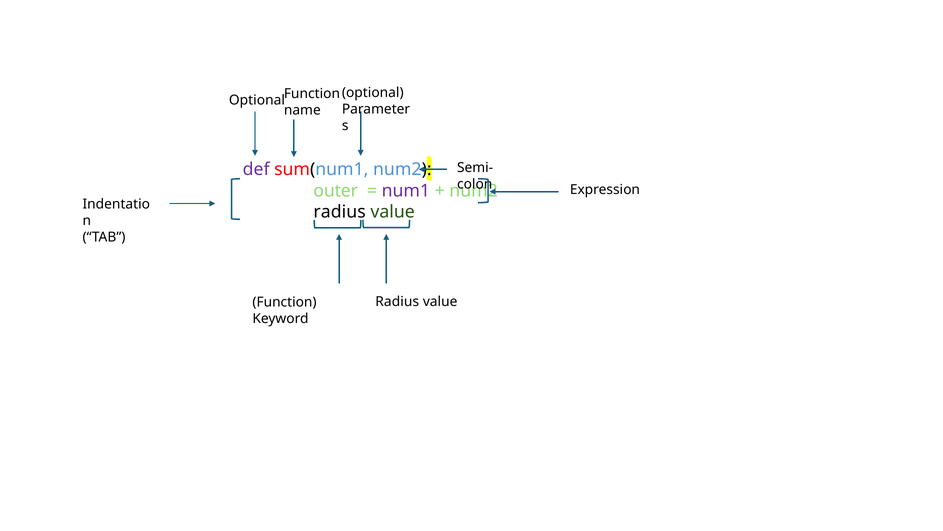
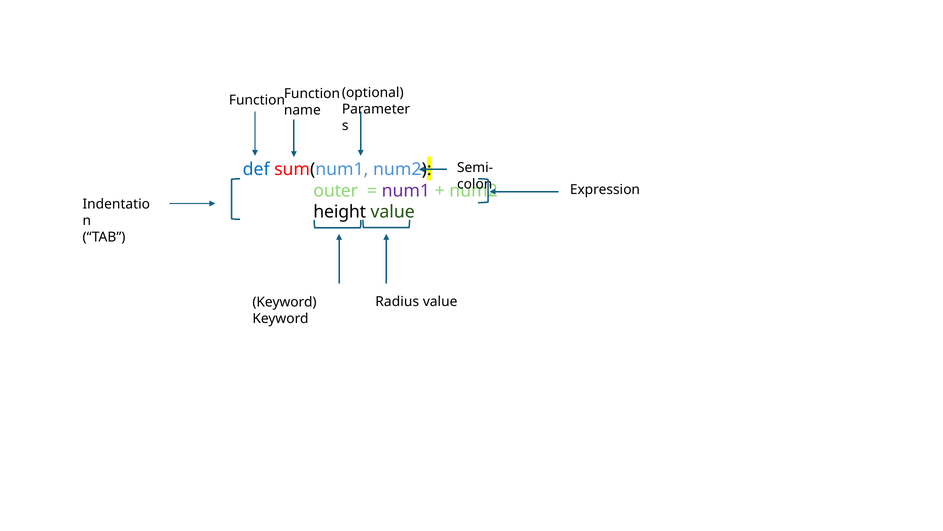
Optional at (257, 100): Optional -> Function
def colour: purple -> blue
radius at (340, 212): radius -> height
Function at (285, 302): Function -> Keyword
